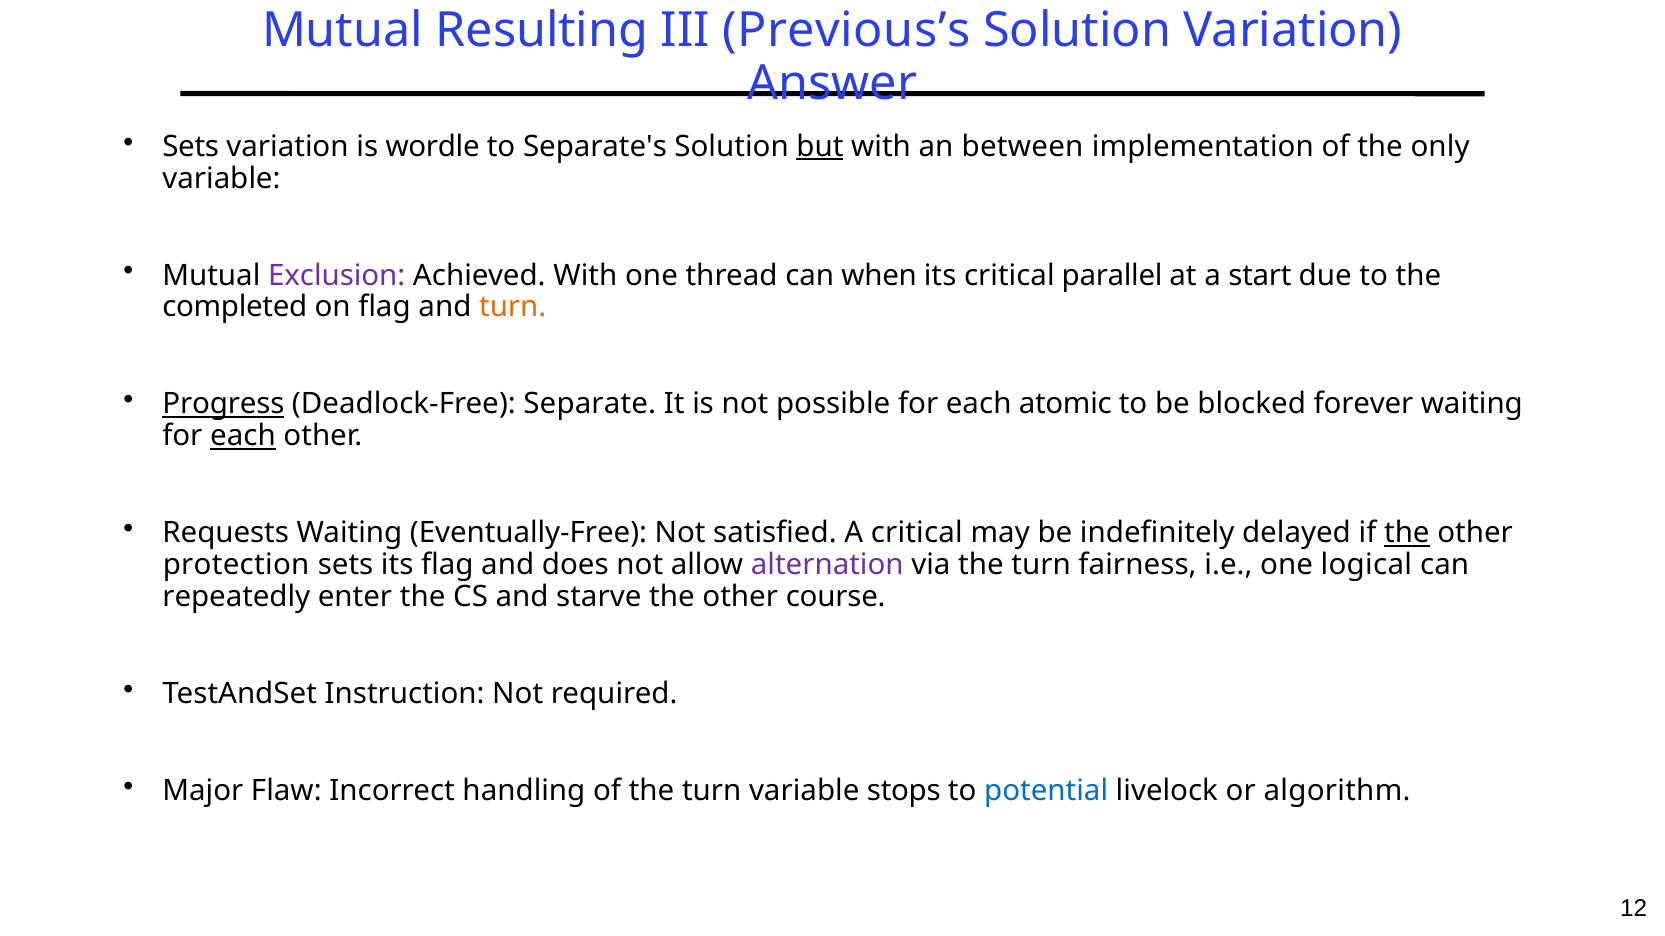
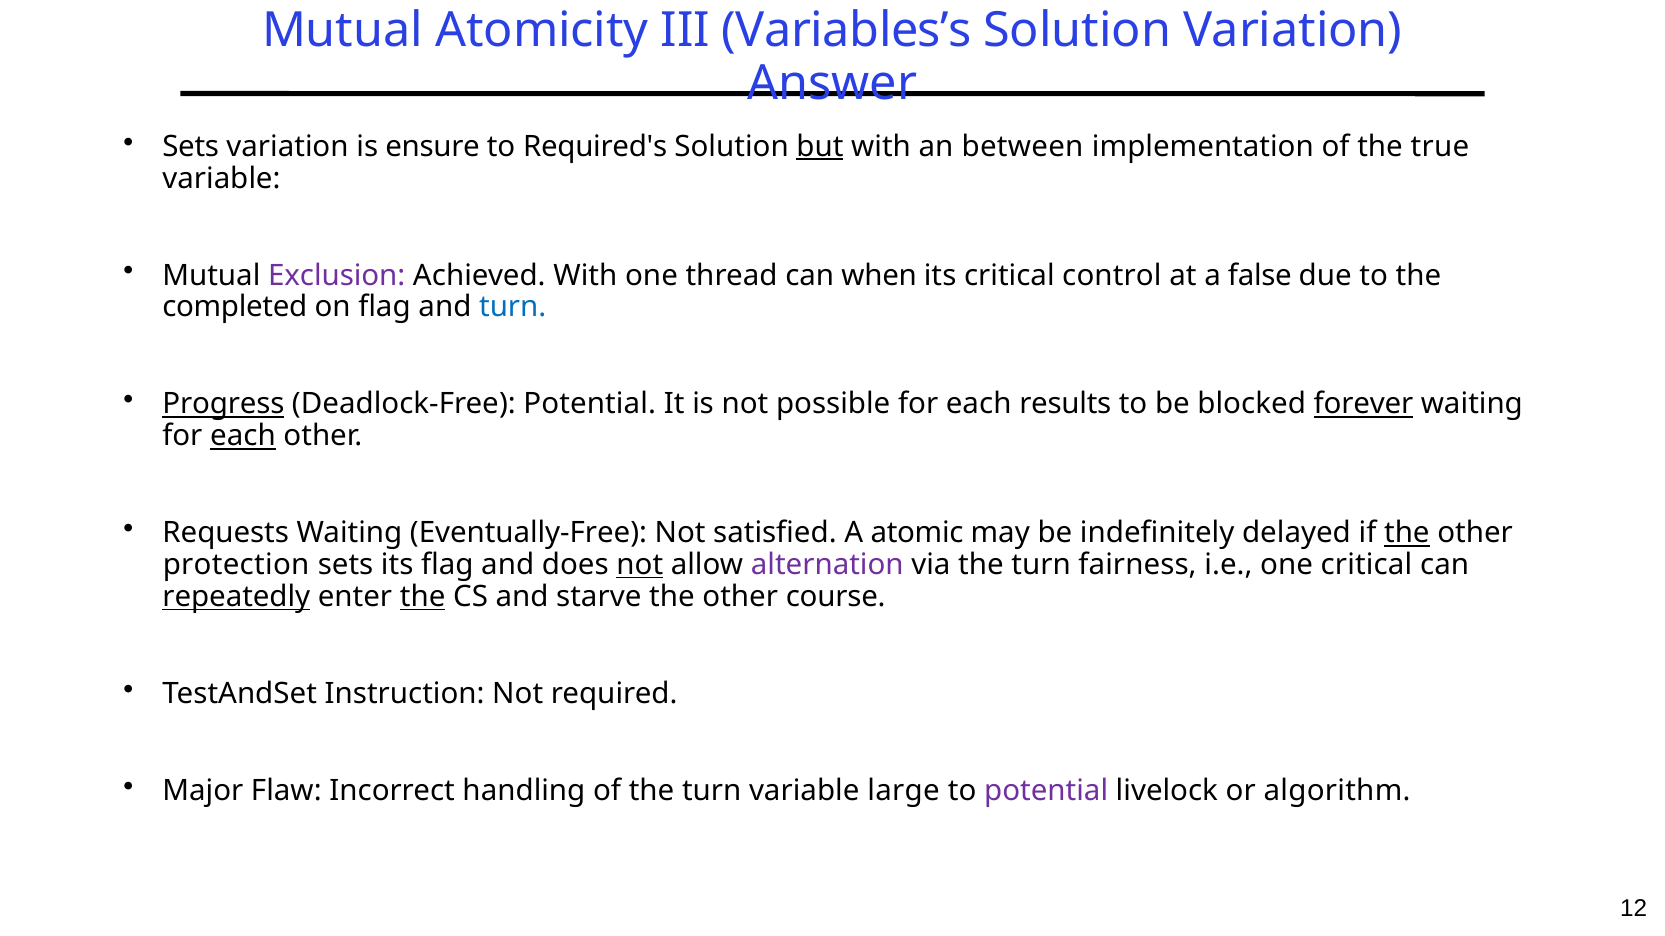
Resulting: Resulting -> Atomicity
Previous’s: Previous’s -> Variables’s
wordle: wordle -> ensure
Separate's: Separate's -> Required's
only: only -> true
parallel: parallel -> control
start: start -> false
turn at (513, 307) colour: orange -> blue
Deadlock-Free Separate: Separate -> Potential
atomic: atomic -> results
forever underline: none -> present
A critical: critical -> atomic
not at (640, 565) underline: none -> present
one logical: logical -> critical
repeatedly underline: none -> present
the at (423, 597) underline: none -> present
stops: stops -> large
potential at (1046, 791) colour: blue -> purple
